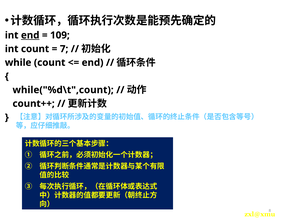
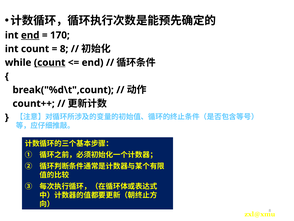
109: 109 -> 170
7 at (64, 49): 7 -> 8
count at (50, 62) underline: none -> present
while("%d\t",count: while("%d\t",count -> break("%d\t",count
